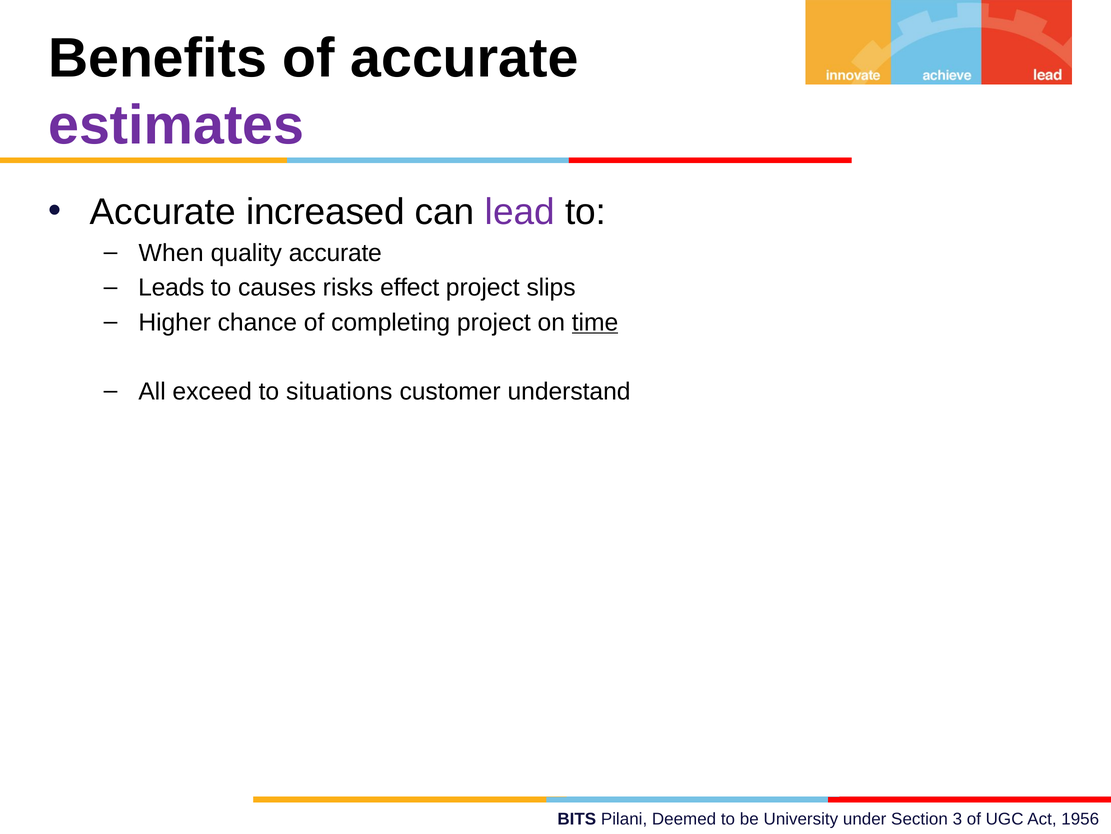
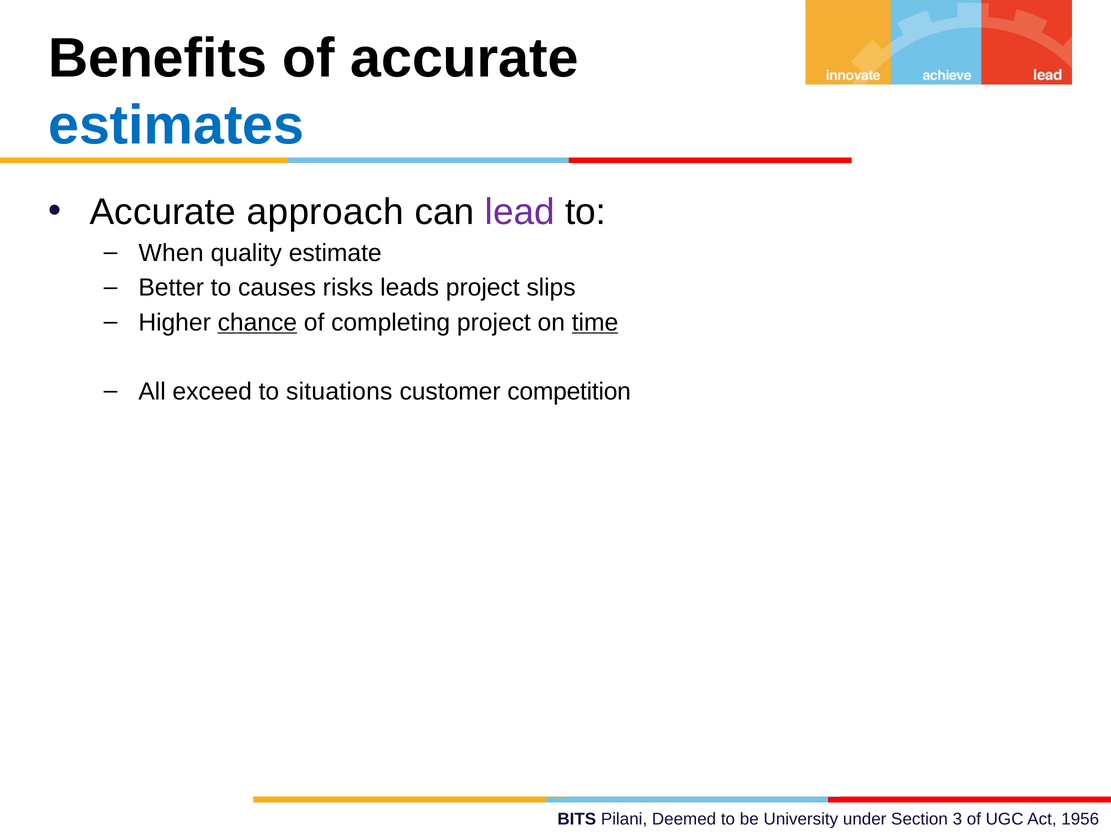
estimates colour: purple -> blue
increased: increased -> approach
quality accurate: accurate -> estimate
Leads: Leads -> Better
effect: effect -> leads
chance underline: none -> present
understand: understand -> competition
